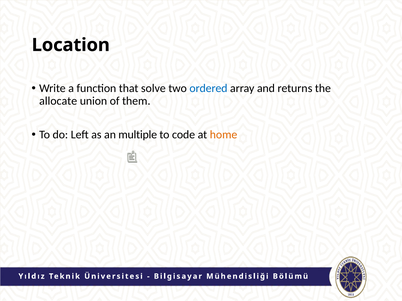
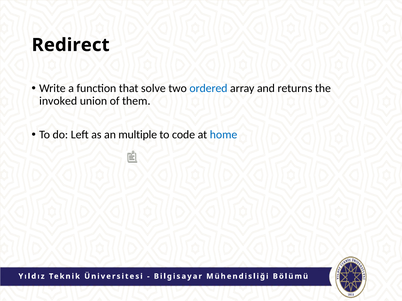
Location: Location -> Redirect
allocate: allocate -> invoked
home colour: orange -> blue
